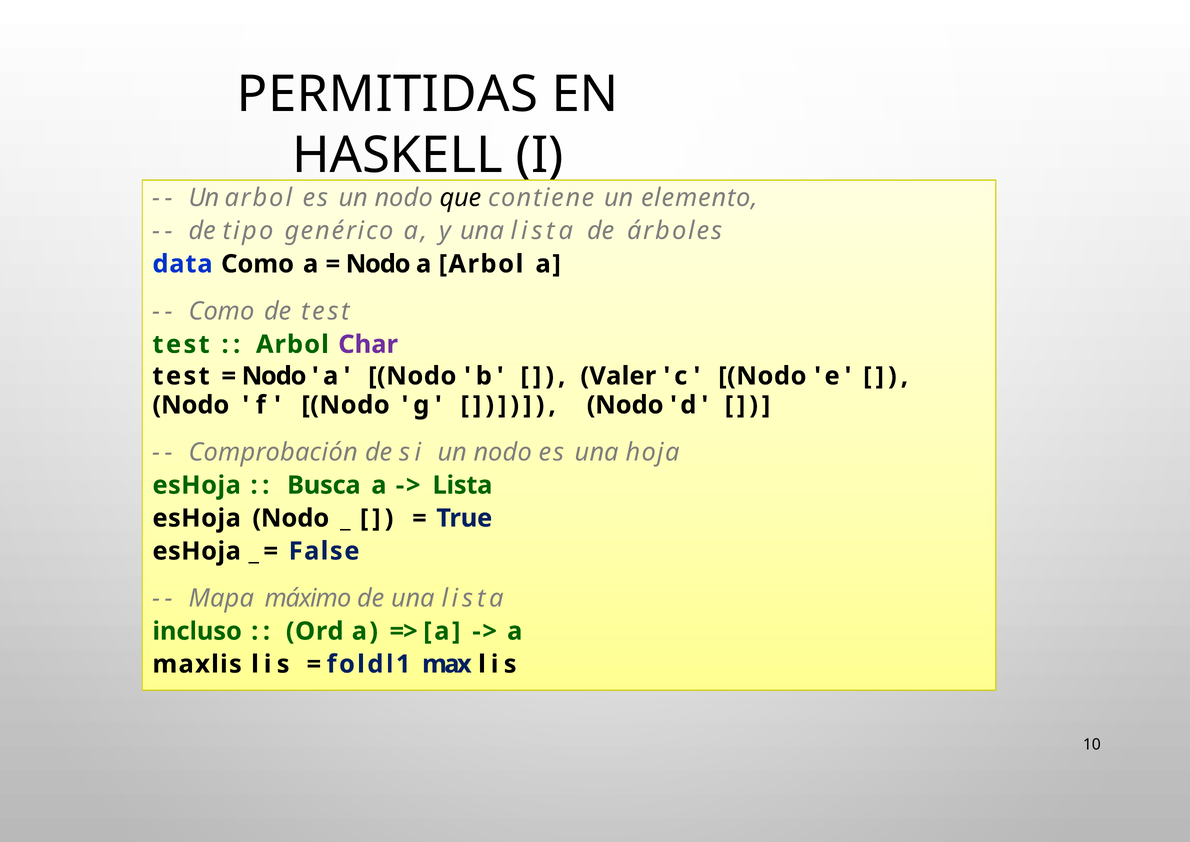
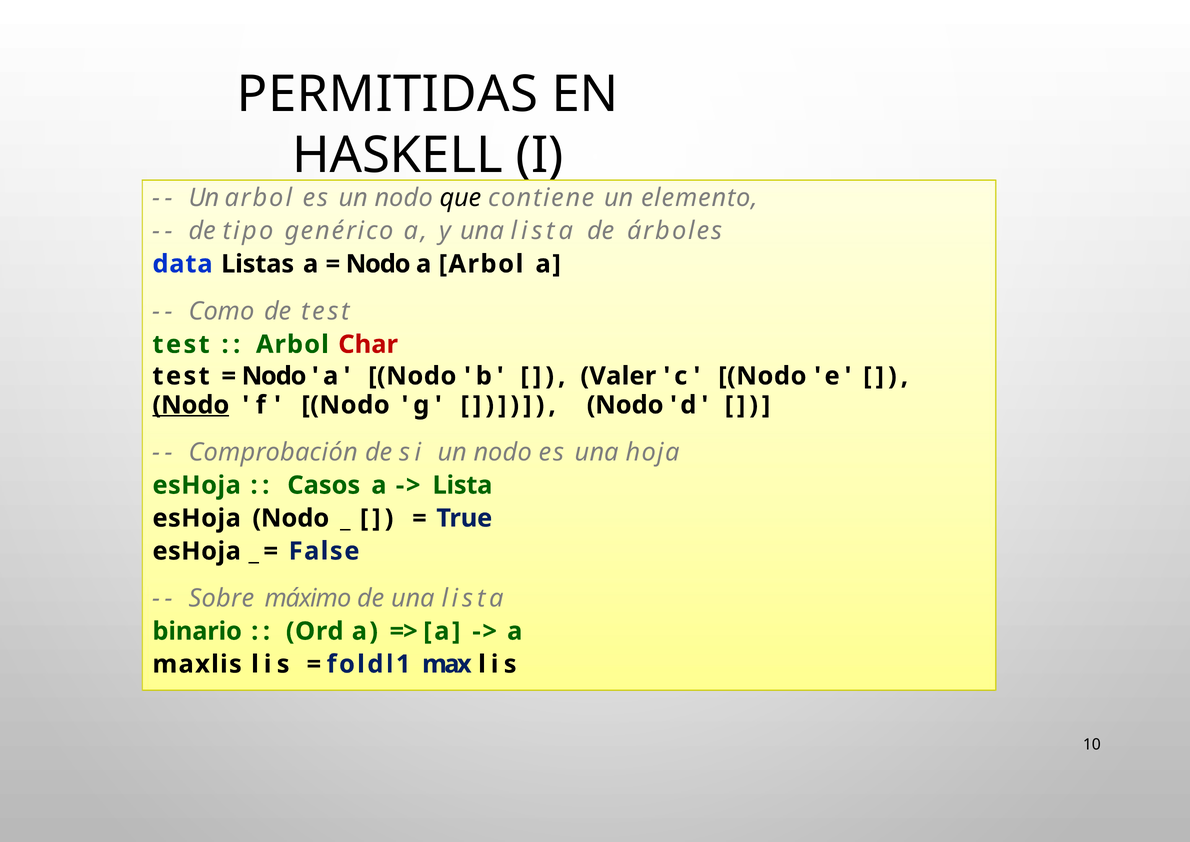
data Como: Como -> Listas
Char colour: purple -> red
Nodo at (191, 405) underline: none -> present
Busca: Busca -> Casos
Mapa: Mapa -> Sobre
incluso: incluso -> binario
